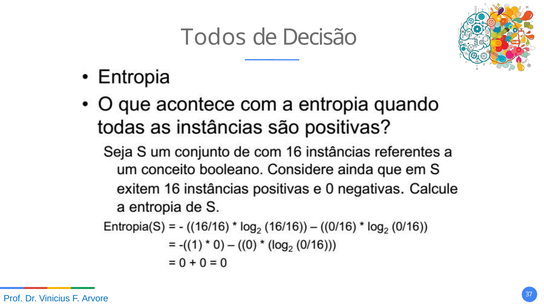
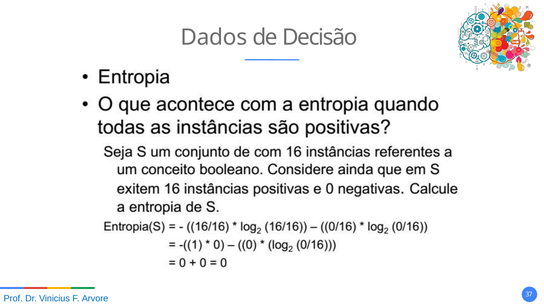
Todos: Todos -> Dados
